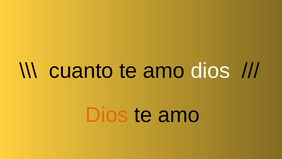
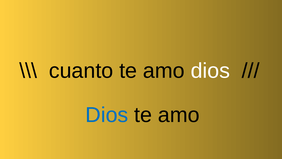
Dios at (107, 115) colour: orange -> blue
